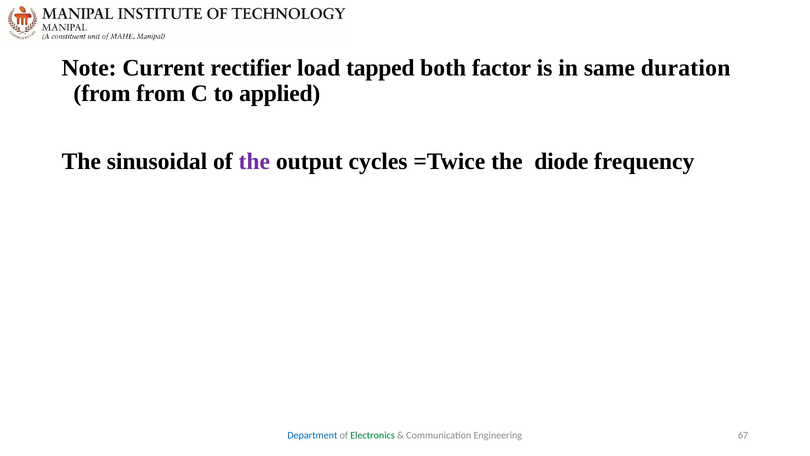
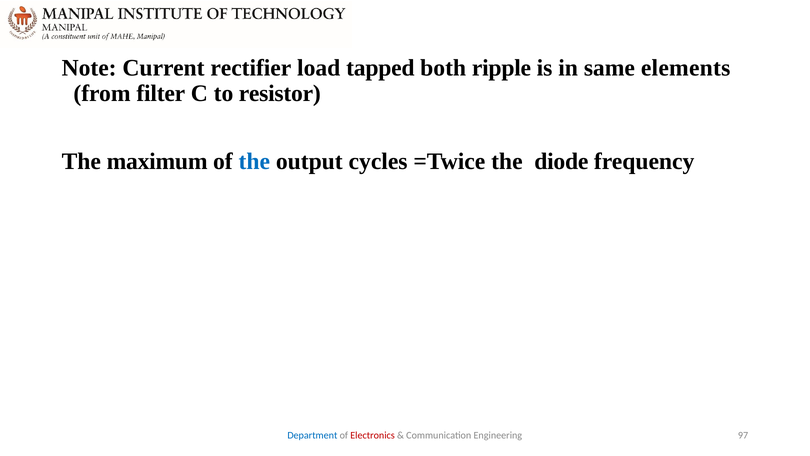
factor: factor -> ripple
duration: duration -> elements
from from: from -> filter
applied: applied -> resistor
sinusoidal: sinusoidal -> maximum
the at (254, 162) colour: purple -> blue
Electronics colour: green -> red
67: 67 -> 97
